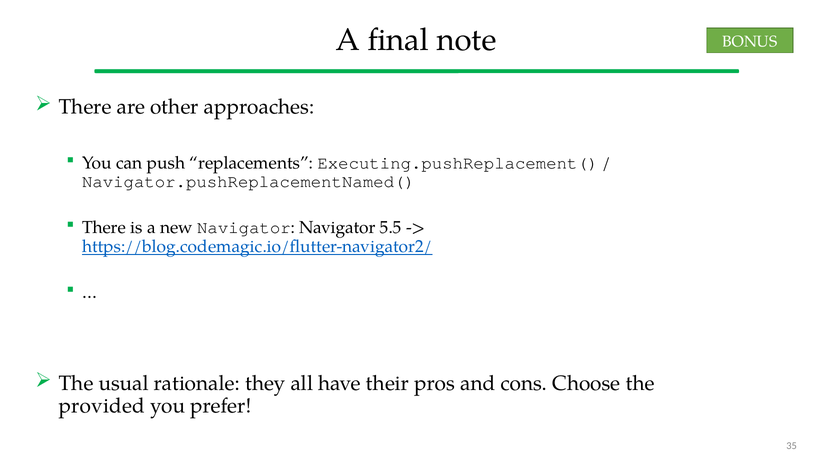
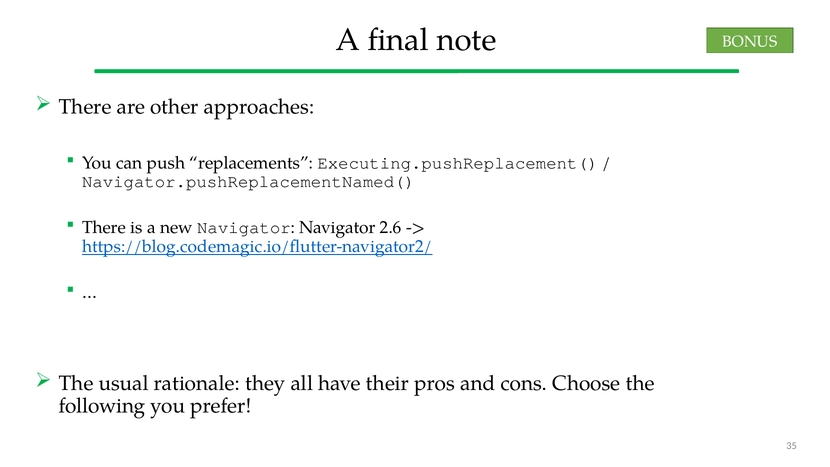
5.5: 5.5 -> 2.6
provided: provided -> following
